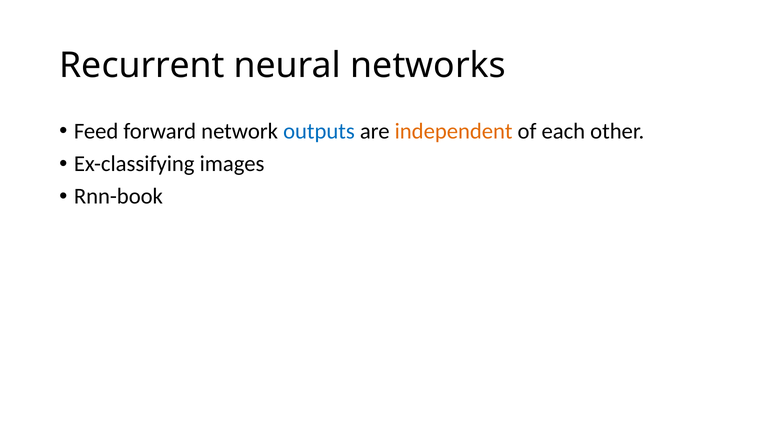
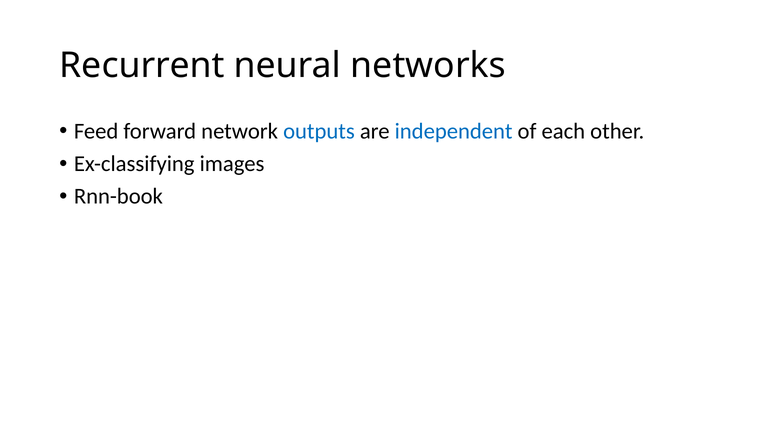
independent colour: orange -> blue
